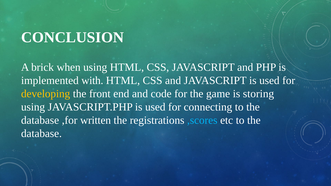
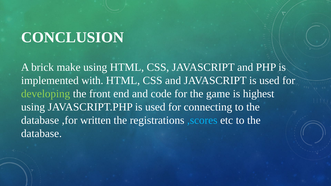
when: when -> make
developing colour: yellow -> light green
storing: storing -> highest
